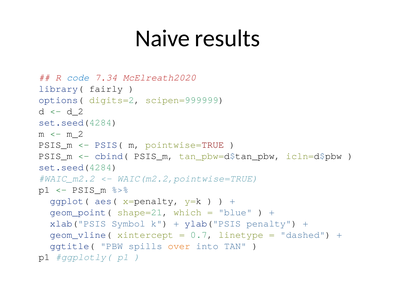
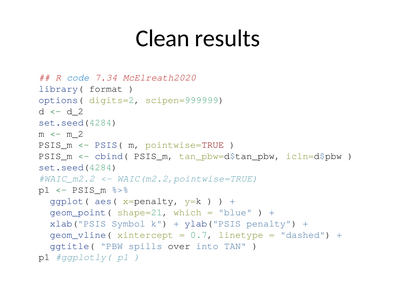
Naive: Naive -> Clean
fairly: fairly -> format
over colour: orange -> black
